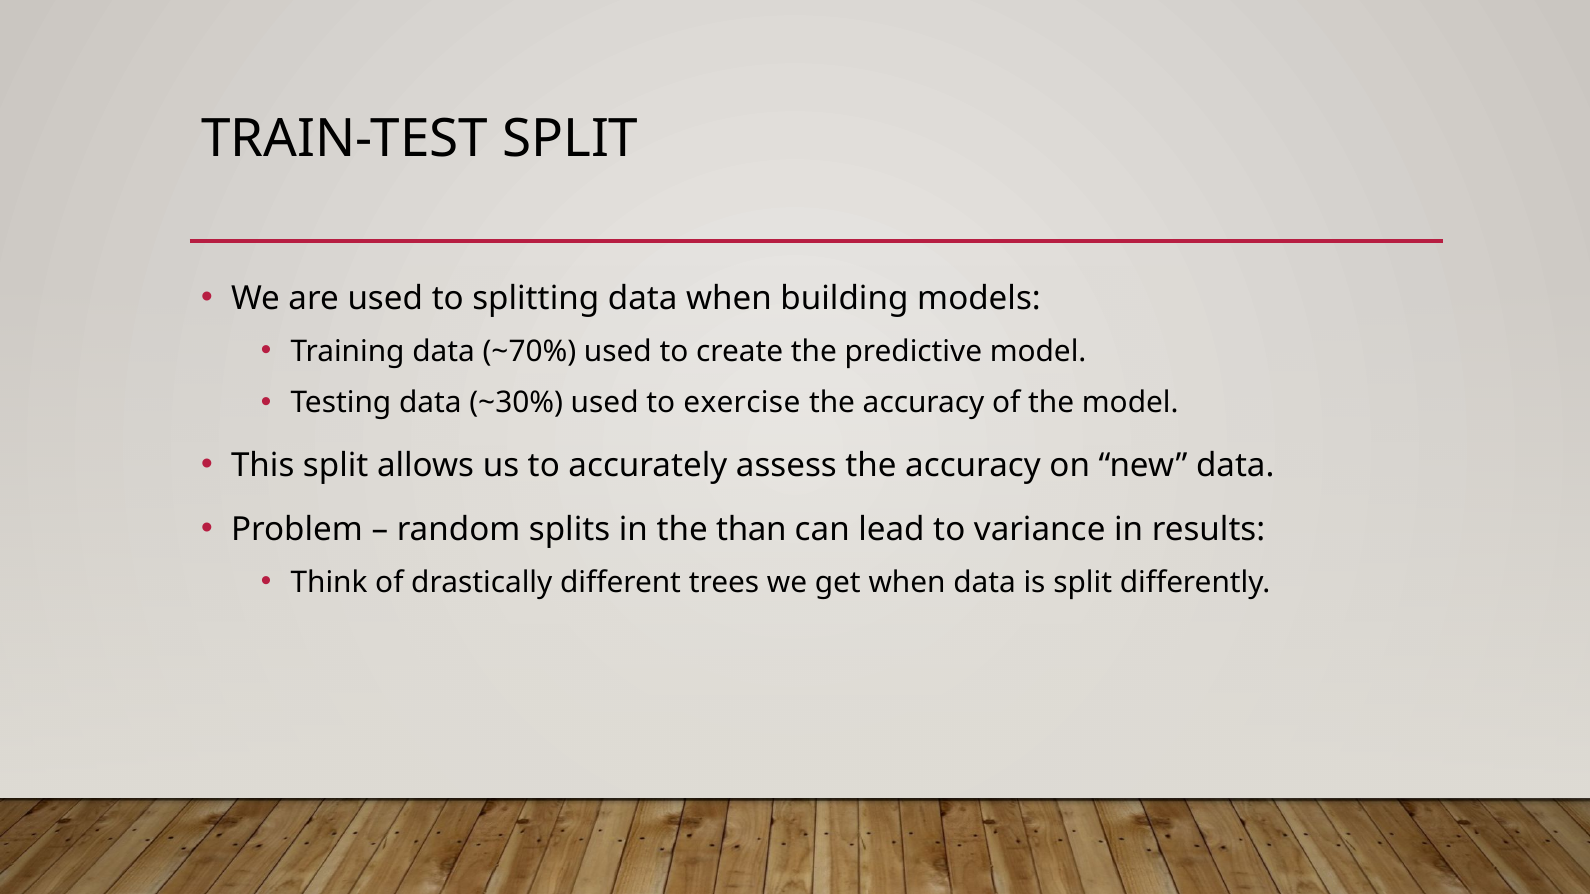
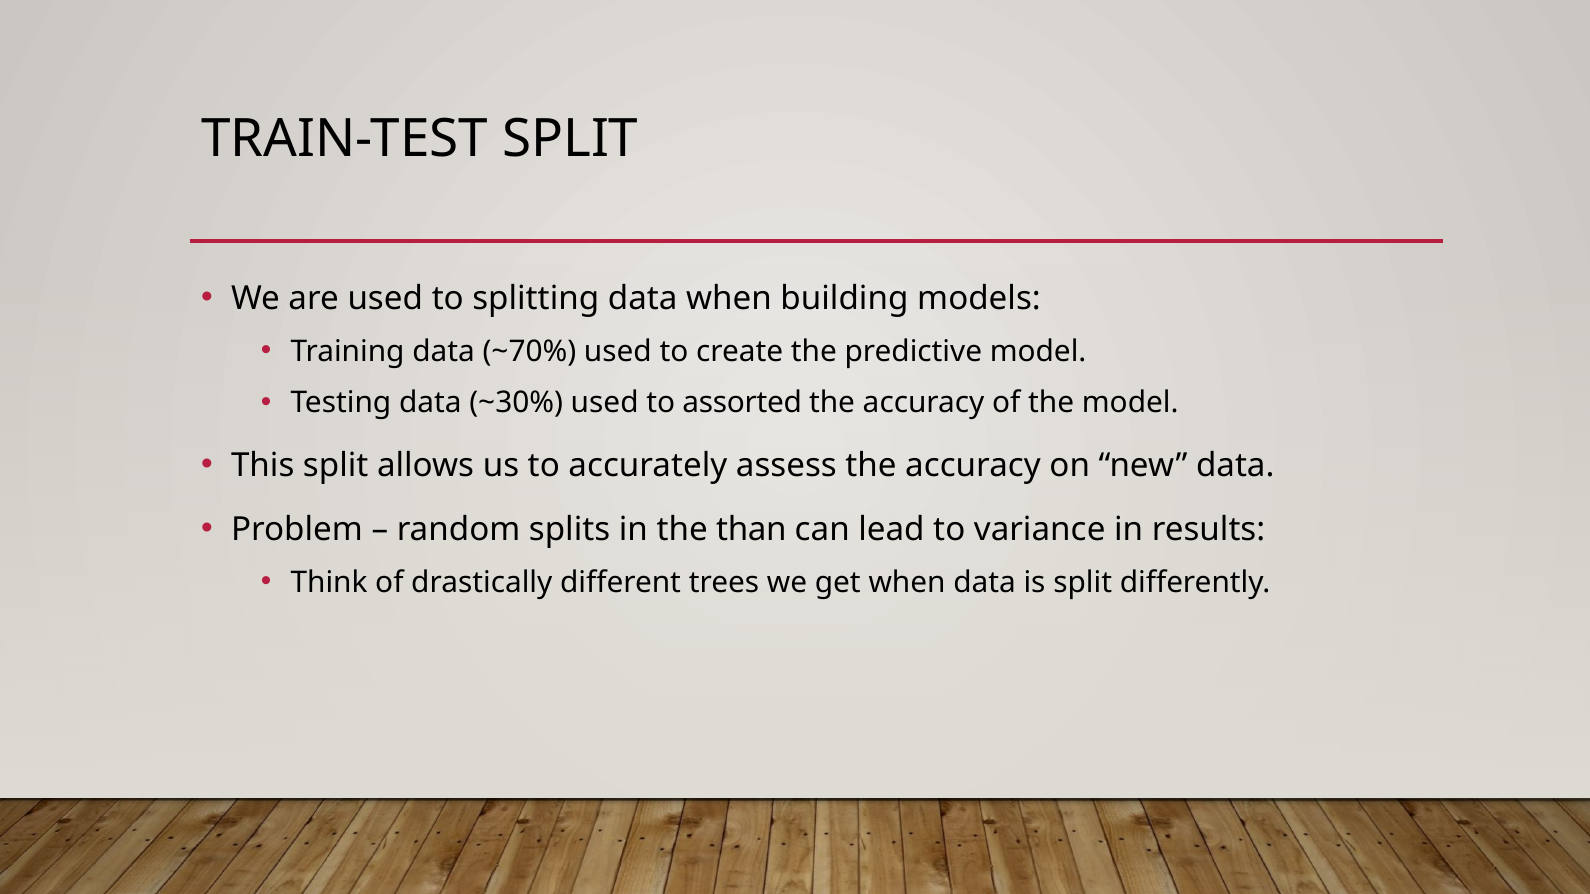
exercise: exercise -> assorted
